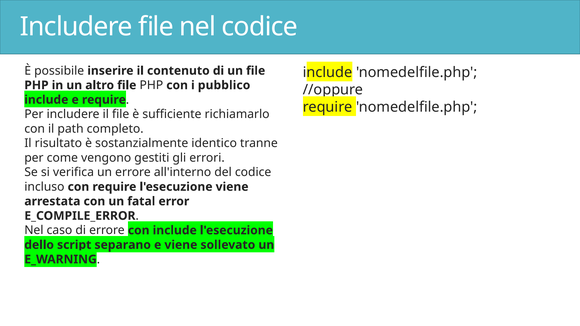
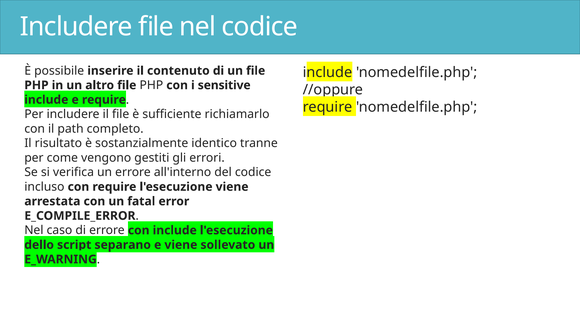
pubblico: pubblico -> sensitive
